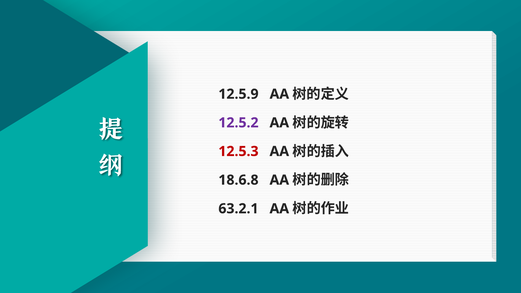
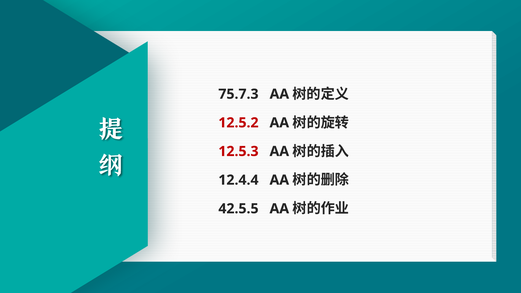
12.5.9: 12.5.9 -> 75.7.3
12.5.2 colour: purple -> red
18.6.8: 18.6.8 -> 12.4.4
63.2.1: 63.2.1 -> 42.5.5
